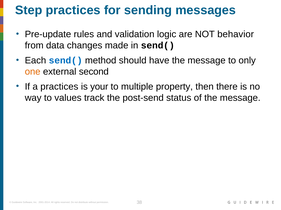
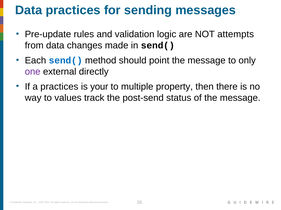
Step at (29, 10): Step -> Data
behavior: behavior -> attempts
have: have -> point
one colour: orange -> purple
second: second -> directly
